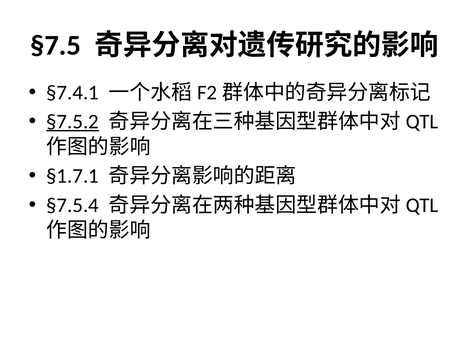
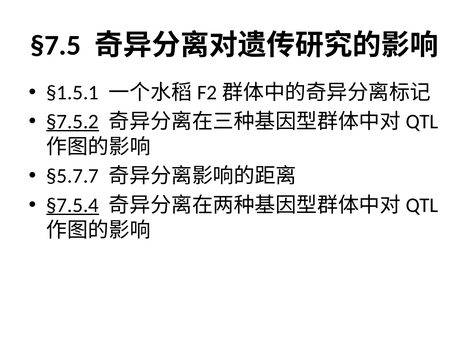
§7.4.1: §7.4.1 -> §1.5.1
§1.7.1: §1.7.1 -> §5.7.7
§7.5.4 underline: none -> present
